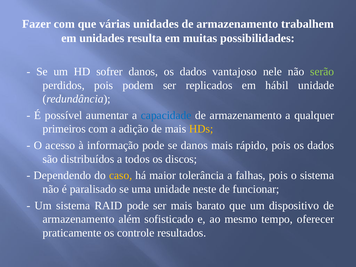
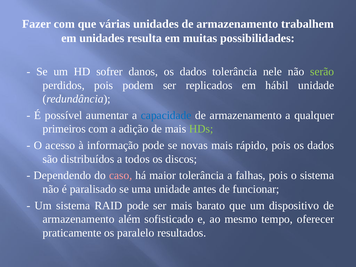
dados vantajoso: vantajoso -> tolerância
HDs colour: yellow -> light green
se danos: danos -> novas
caso colour: yellow -> pink
neste: neste -> antes
controle: controle -> paralelo
